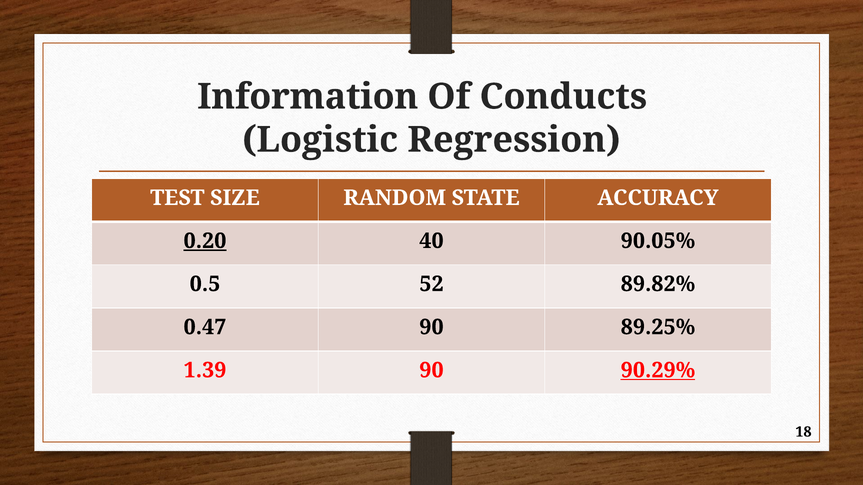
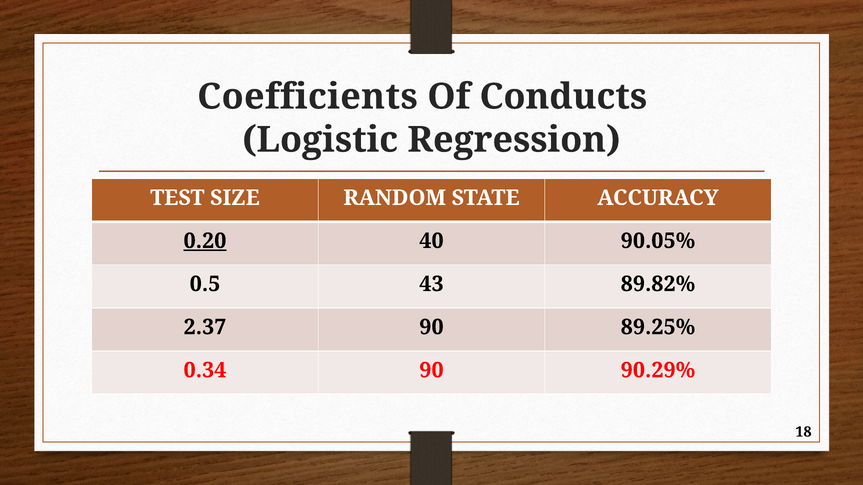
Information: Information -> Coefficients
52: 52 -> 43
0.47: 0.47 -> 2.37
1.39: 1.39 -> 0.34
90.29% underline: present -> none
